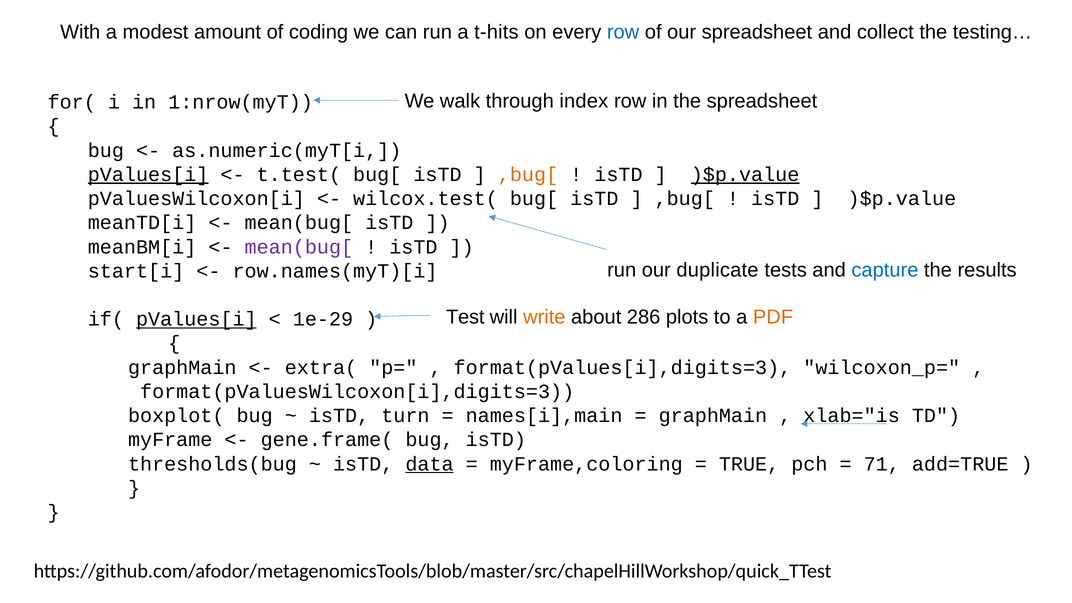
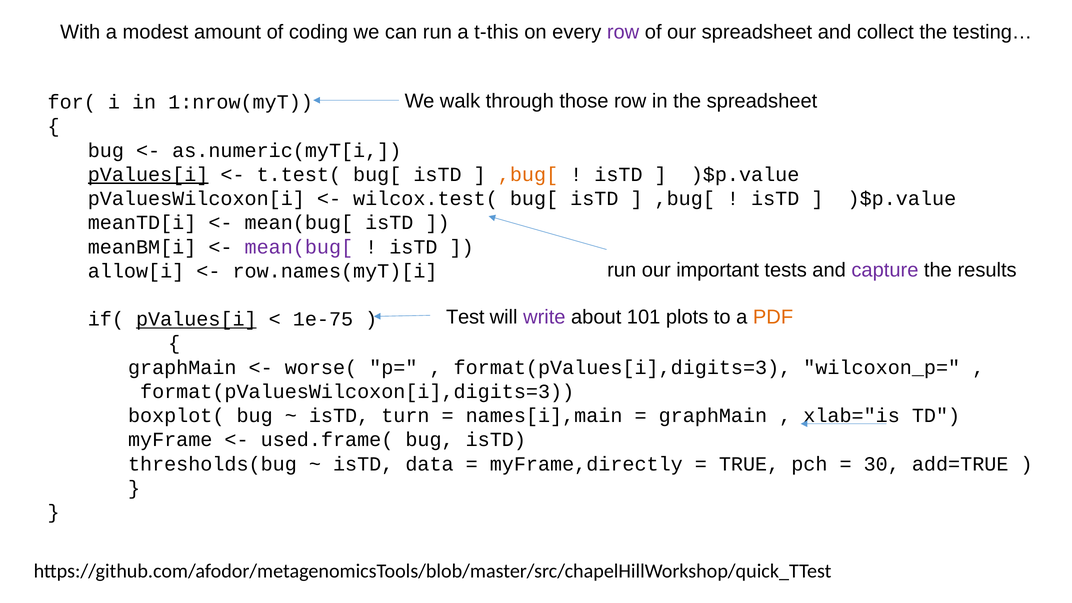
t-hits: t-hits -> t-this
row at (623, 32) colour: blue -> purple
index: index -> those
)$p.value at (745, 175) underline: present -> none
duplicate: duplicate -> important
capture colour: blue -> purple
start[i: start[i -> allow[i
write colour: orange -> purple
286: 286 -> 101
1e-29: 1e-29 -> 1e-75
extra(: extra( -> worse(
gene.frame(: gene.frame( -> used.frame(
data underline: present -> none
myFrame,coloring: myFrame,coloring -> myFrame,directly
71: 71 -> 30
